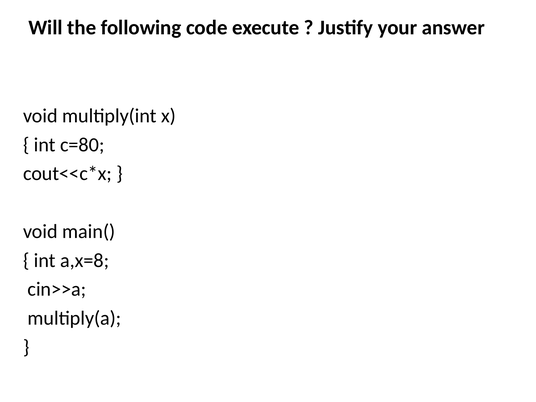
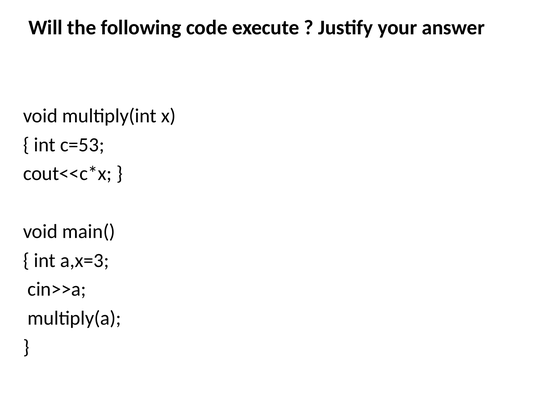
c=80: c=80 -> c=53
a,x=8: a,x=8 -> a,x=3
